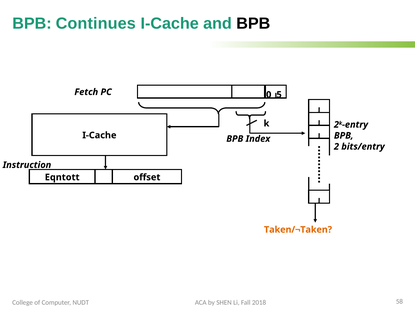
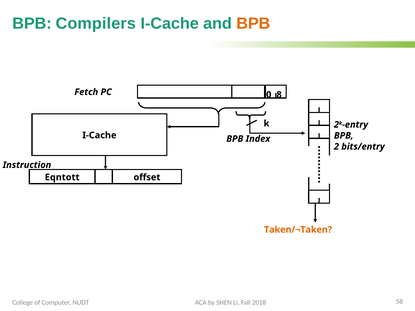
Continues: Continues -> Compilers
BPB at (253, 24) colour: black -> orange
5: 5 -> 8
